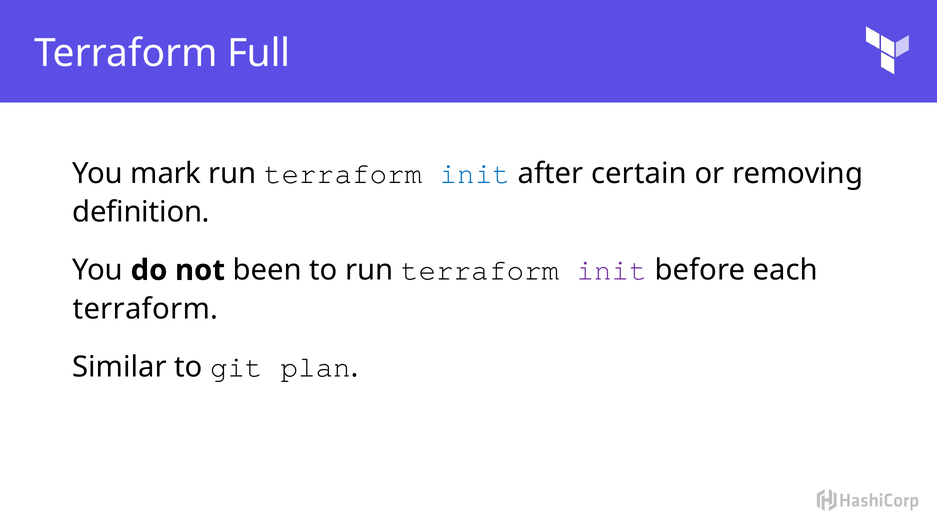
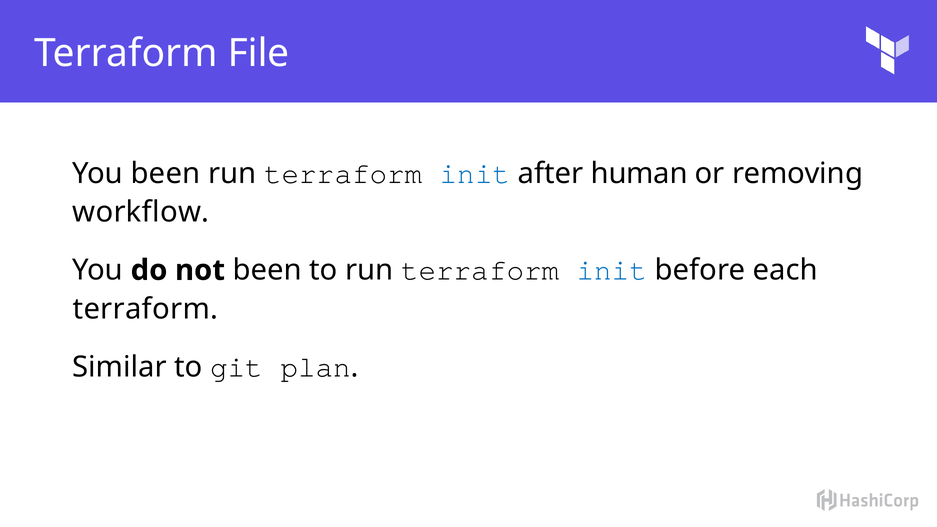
Full: Full -> File
You mark: mark -> been
certain: certain -> human
definition: definition -> workflow
init at (612, 270) colour: purple -> blue
